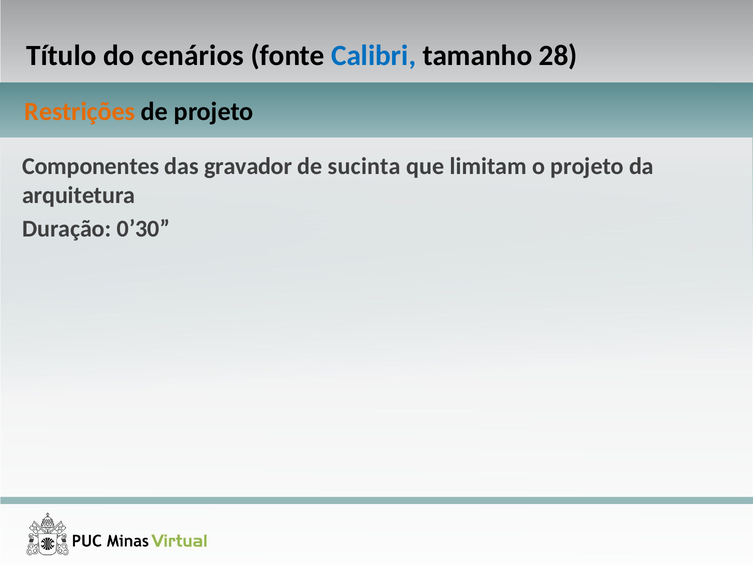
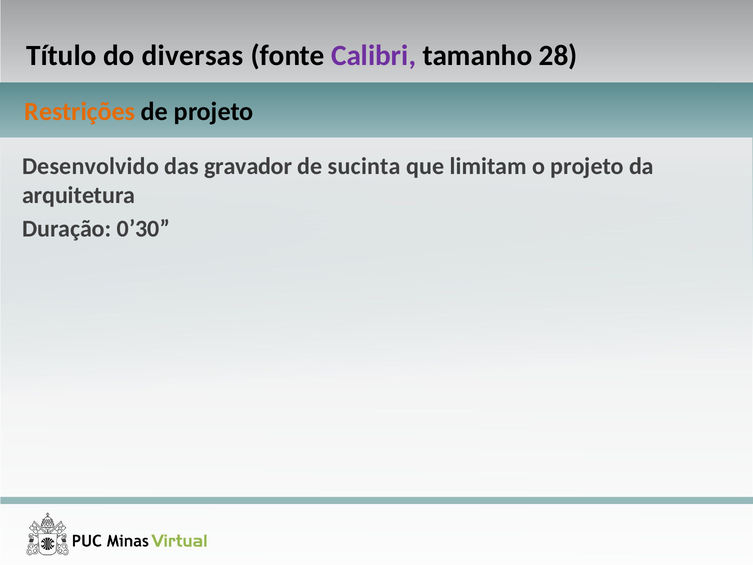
cenários: cenários -> diversas
Calibri colour: blue -> purple
Componentes: Componentes -> Desenvolvido
